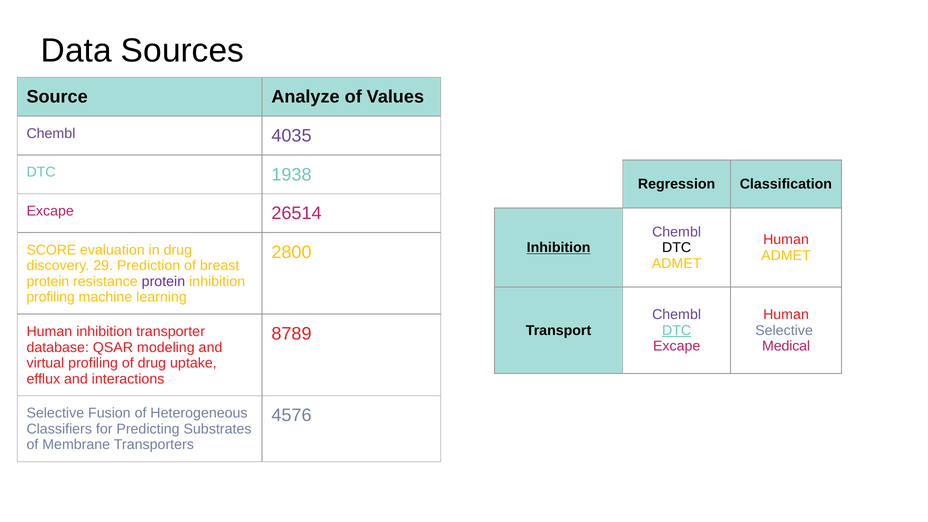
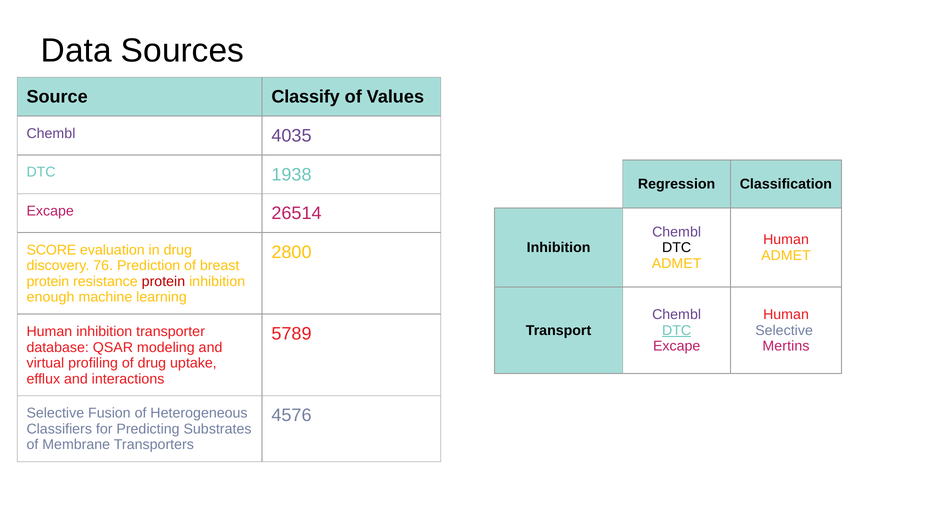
Analyze: Analyze -> Classify
Inhibition at (559, 248) underline: present -> none
29: 29 -> 76
protein at (163, 281) colour: purple -> red
profiling at (51, 297): profiling -> enough
8789: 8789 -> 5789
Medical: Medical -> Mertins
